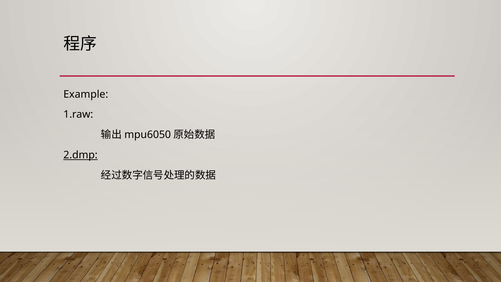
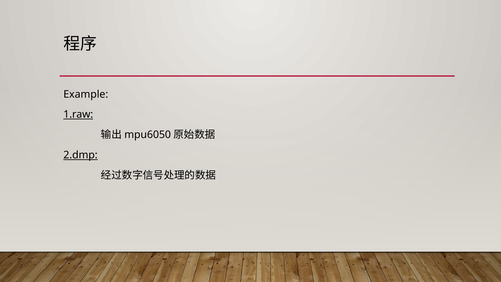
1.raw underline: none -> present
